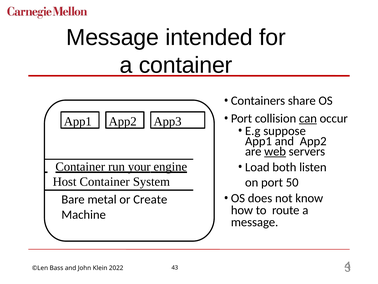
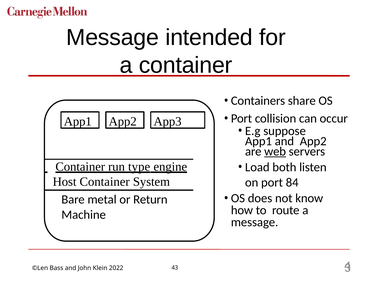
can underline: present -> none
your: your -> type
50: 50 -> 84
Create: Create -> Return
